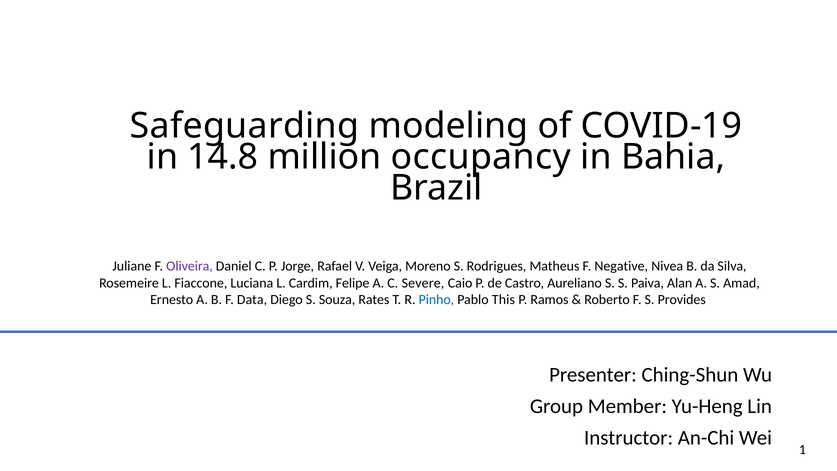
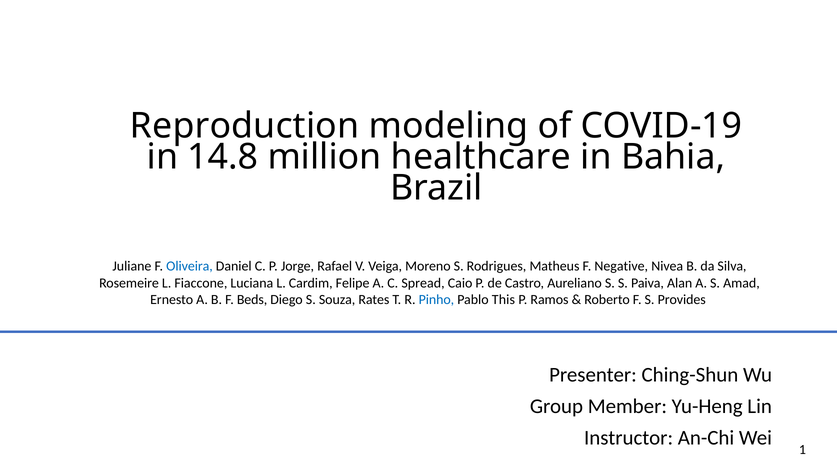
Safeguarding: Safeguarding -> Reproduction
occupancy: occupancy -> healthcare
Oliveira colour: purple -> blue
Severe: Severe -> Spread
Data: Data -> Beds
